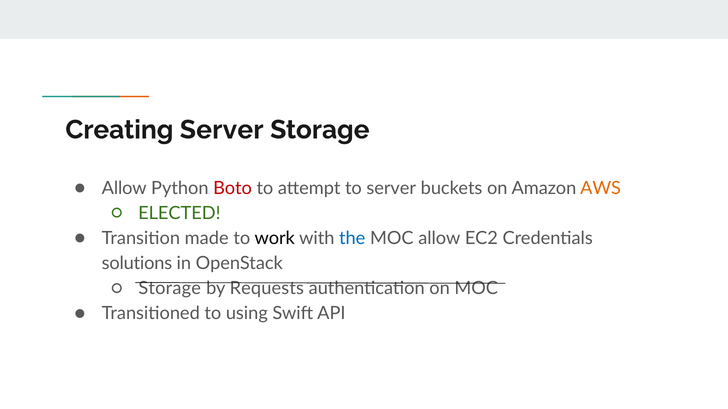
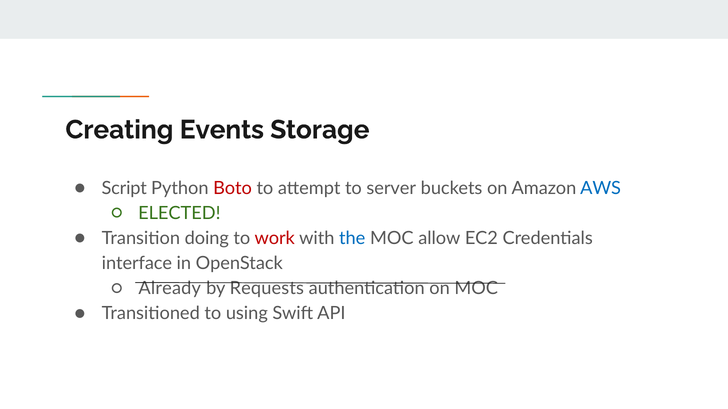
Creating Server: Server -> Events
Allow at (124, 188): Allow -> Script
AWS colour: orange -> blue
made: made -> doing
work colour: black -> red
solutions: solutions -> interface
Storage at (170, 289): Storage -> Already
